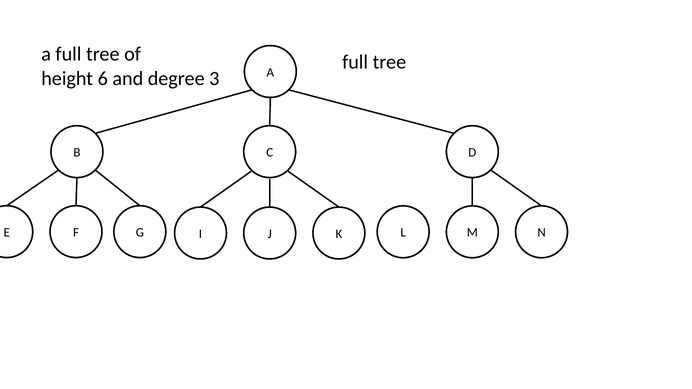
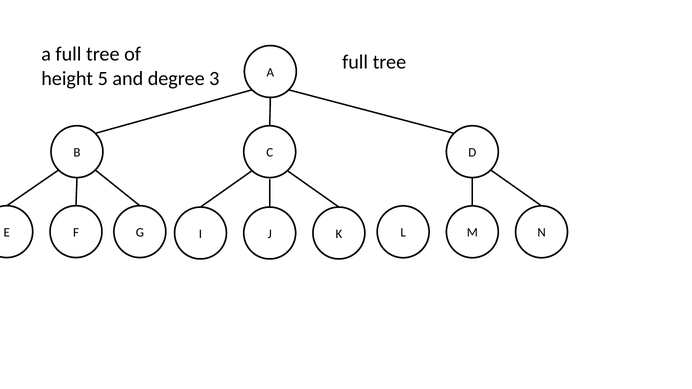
6: 6 -> 5
